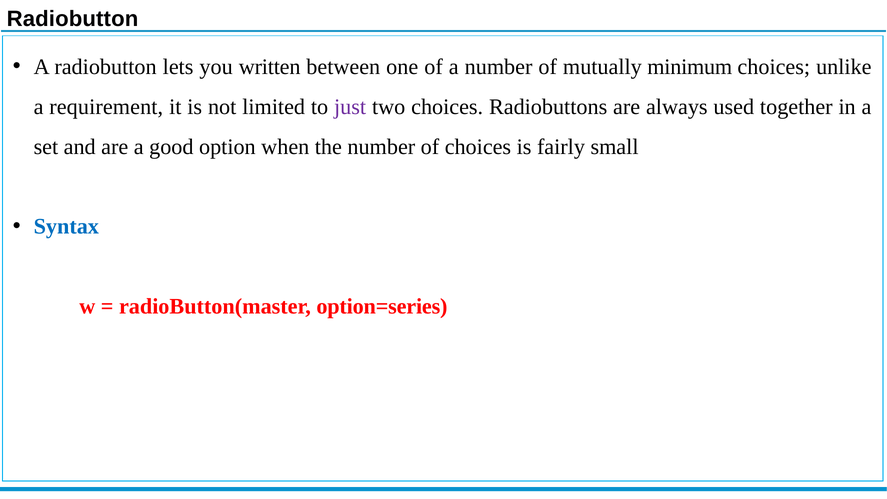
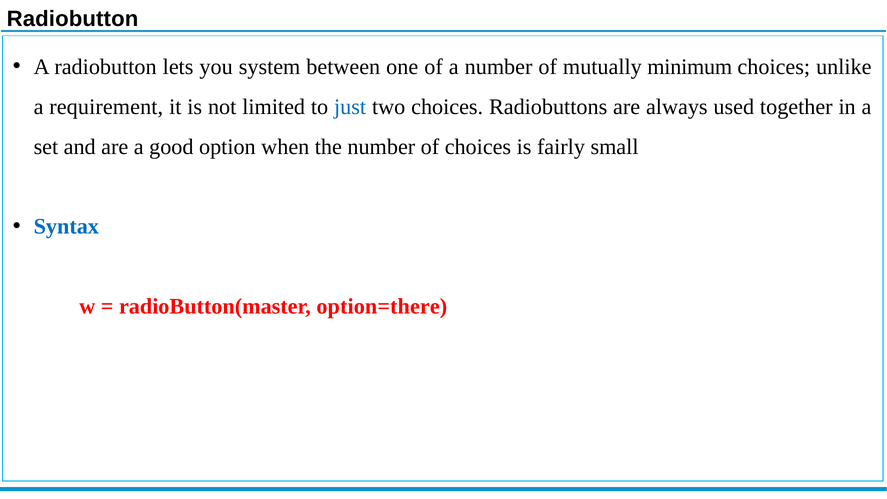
written: written -> system
just colour: purple -> blue
option=series: option=series -> option=there
